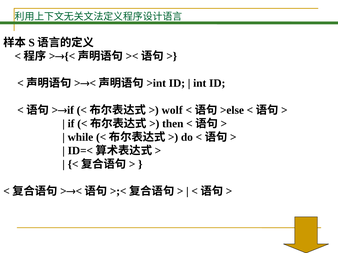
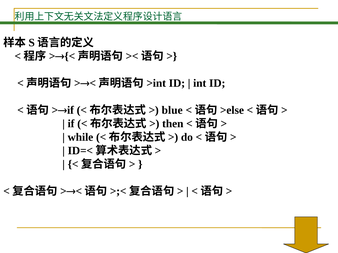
wolf: wolf -> blue
